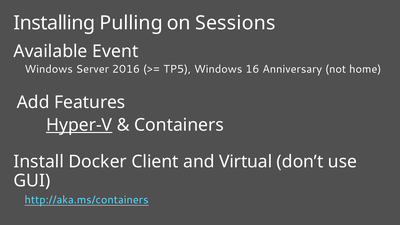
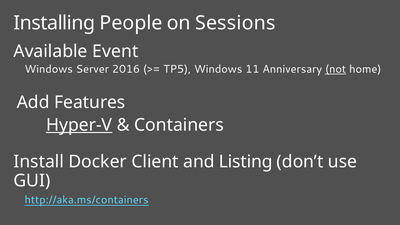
Pulling: Pulling -> People
16: 16 -> 11
not underline: none -> present
Virtual: Virtual -> Listing
